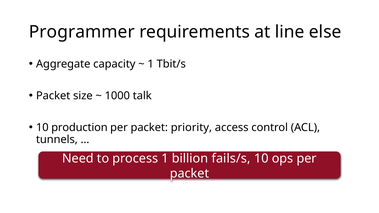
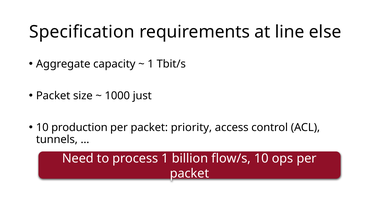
Programmer: Programmer -> Specification
talk: talk -> just
fails/s: fails/s -> flow/s
